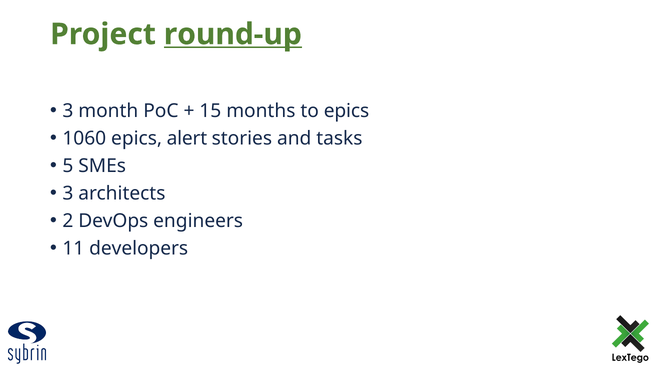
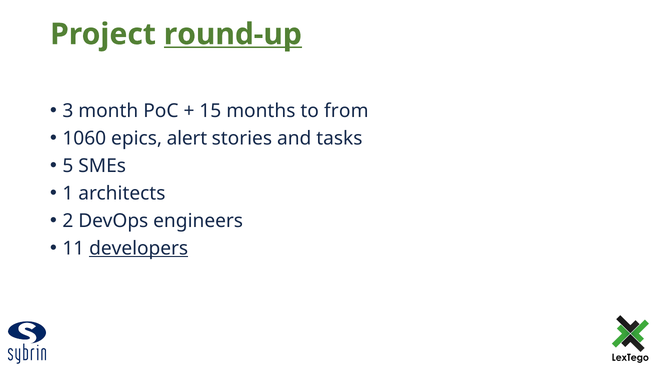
to epics: epics -> from
3 at (68, 194): 3 -> 1
developers underline: none -> present
